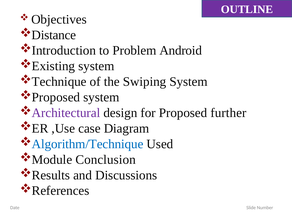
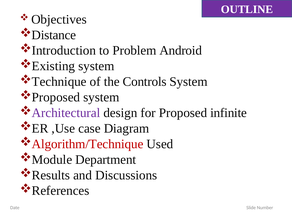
Swiping: Swiping -> Controls
further: further -> infinite
Algorithm/Technique colour: blue -> red
Conclusion: Conclusion -> Department
